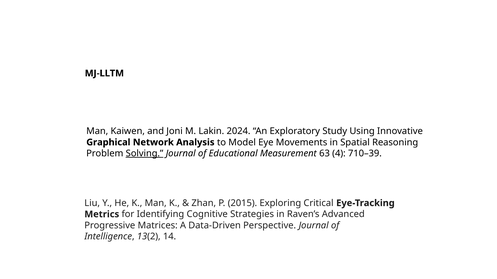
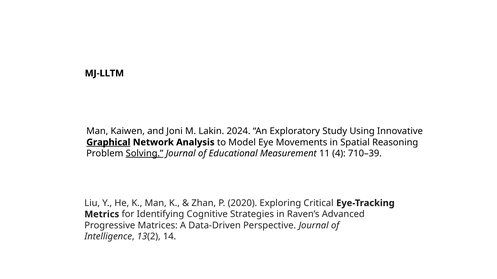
Graphical underline: none -> present
63: 63 -> 11
2015: 2015 -> 2020
